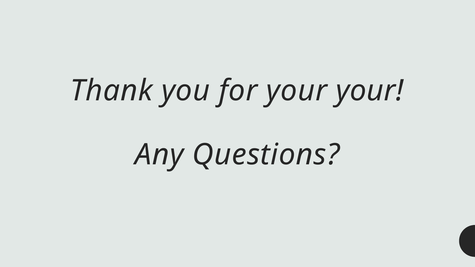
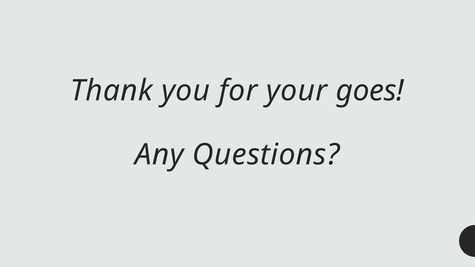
your your: your -> goes
